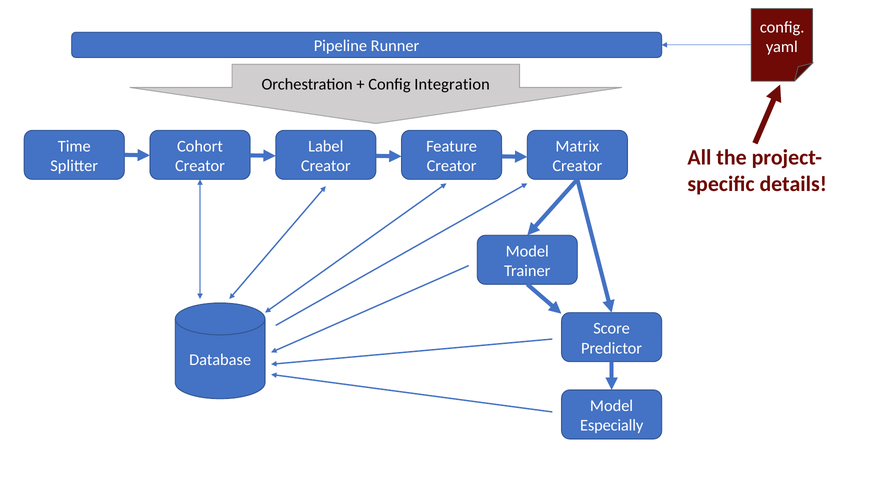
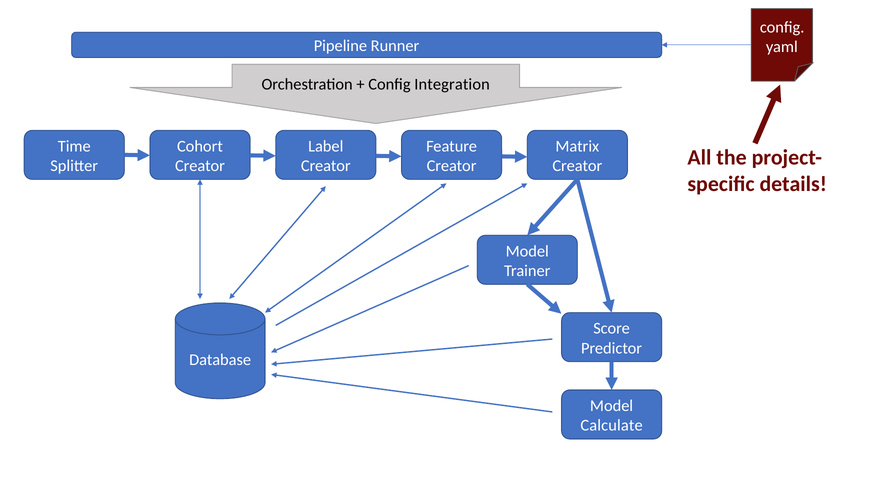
Especially: Especially -> Calculate
